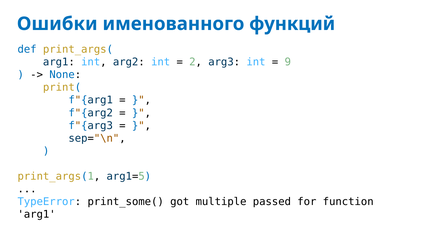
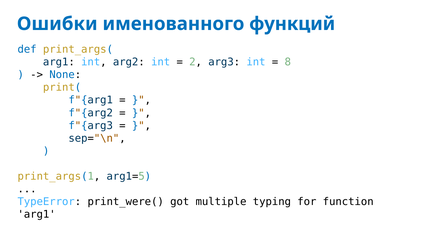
9: 9 -> 8
print_some(: print_some( -> print_were(
passed: passed -> typing
